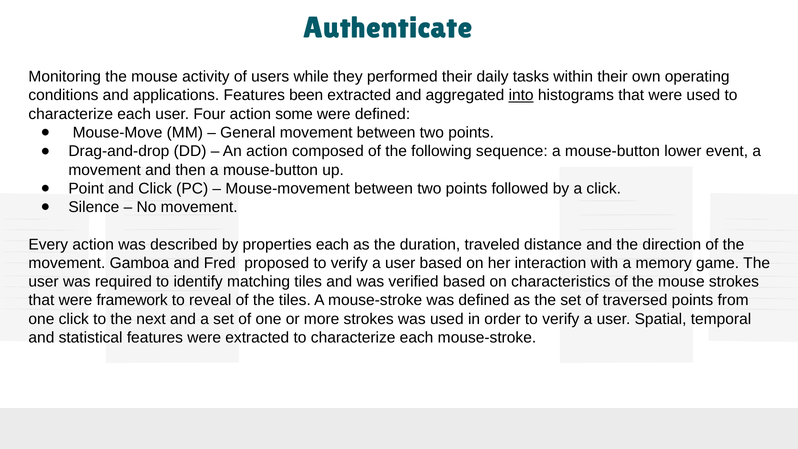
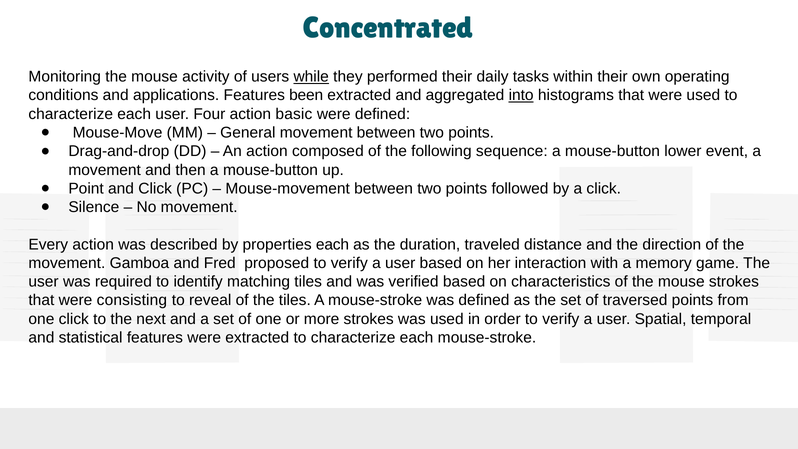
Authenticate: Authenticate -> Concentrated
while underline: none -> present
some: some -> basic
framework: framework -> consisting
